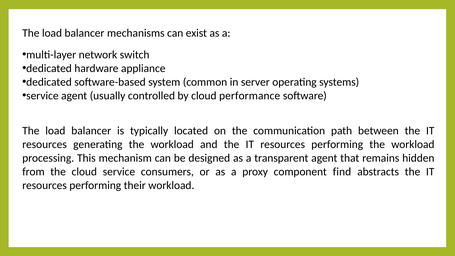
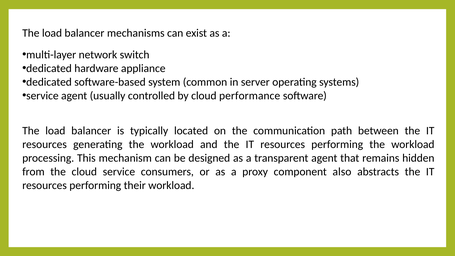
find: find -> also
